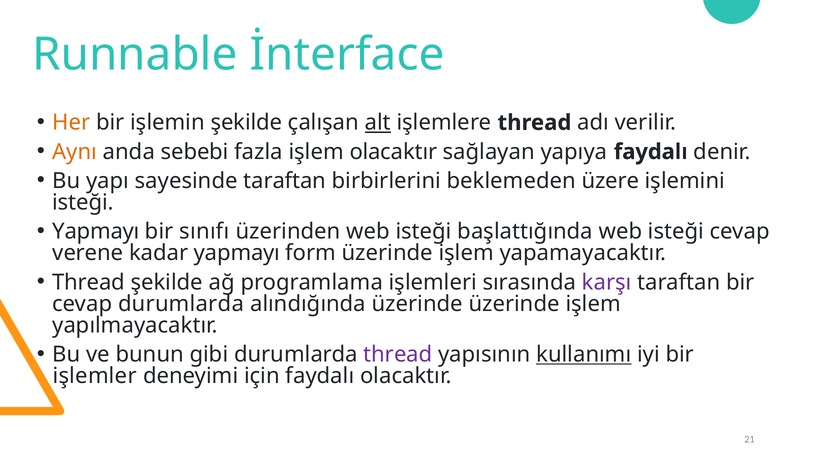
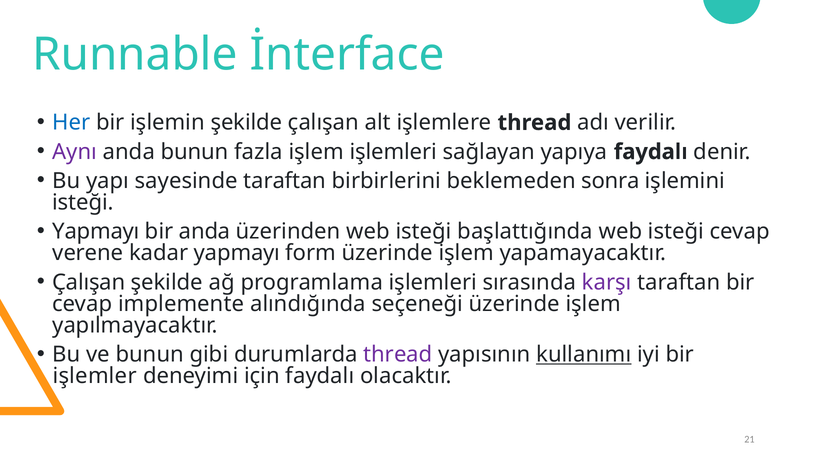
Her colour: orange -> blue
alt underline: present -> none
Aynı colour: orange -> purple
anda sebebi: sebebi -> bunun
işlem olacaktır: olacaktır -> işlemleri
üzere: üzere -> sonra
bir sınıfı: sınıfı -> anda
Thread at (89, 282): Thread -> Çalışan
cevap durumlarda: durumlarda -> implemente
alındığında üzerinde: üzerinde -> seçeneği
